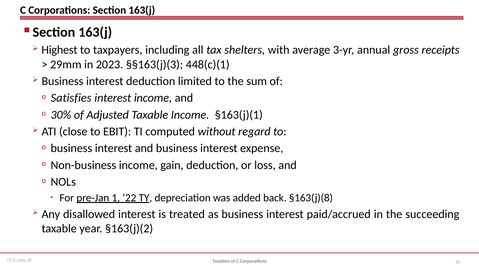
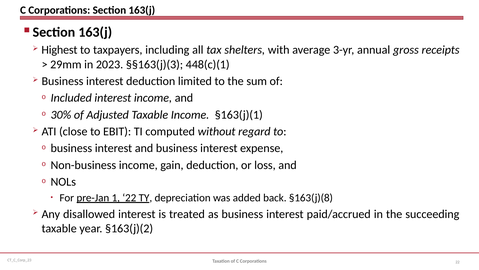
Satisfies: Satisfies -> Included
